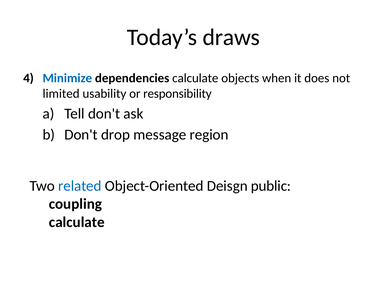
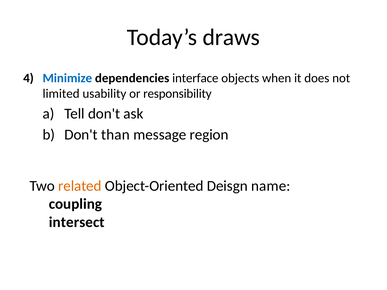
dependencies calculate: calculate -> interface
drop: drop -> than
related colour: blue -> orange
public: public -> name
calculate at (77, 222): calculate -> intersect
